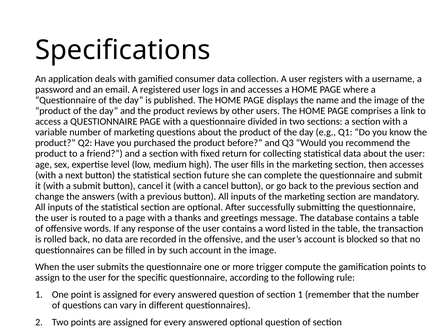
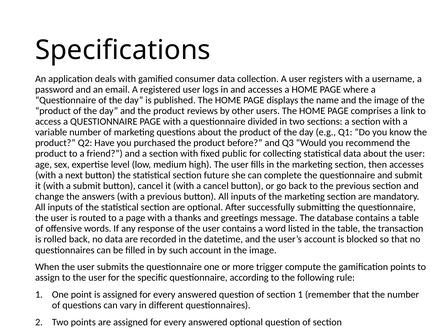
return: return -> public
the offensive: offensive -> datetime
